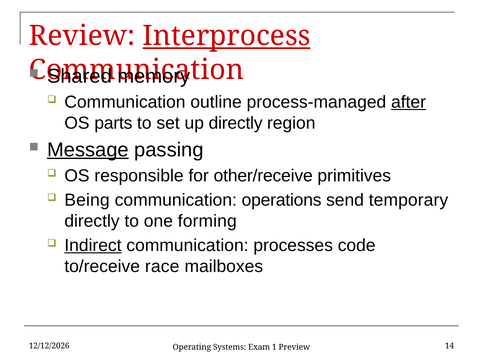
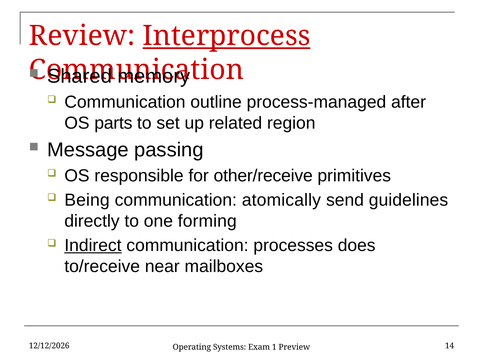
after underline: present -> none
up directly: directly -> related
Message underline: present -> none
operations: operations -> atomically
temporary: temporary -> guidelines
code: code -> does
race: race -> near
